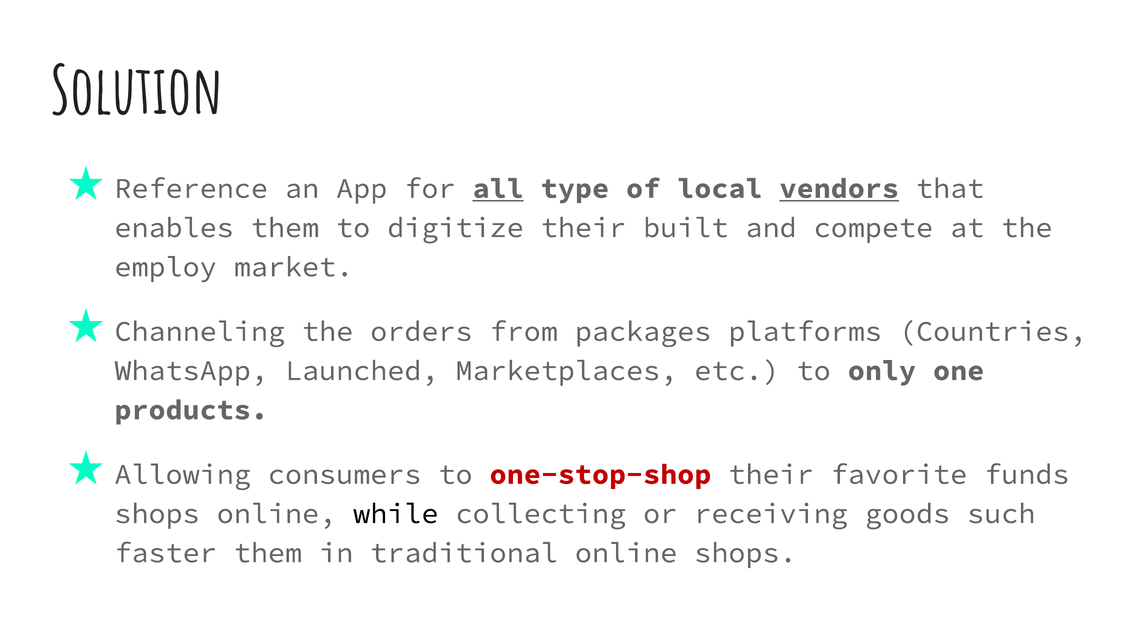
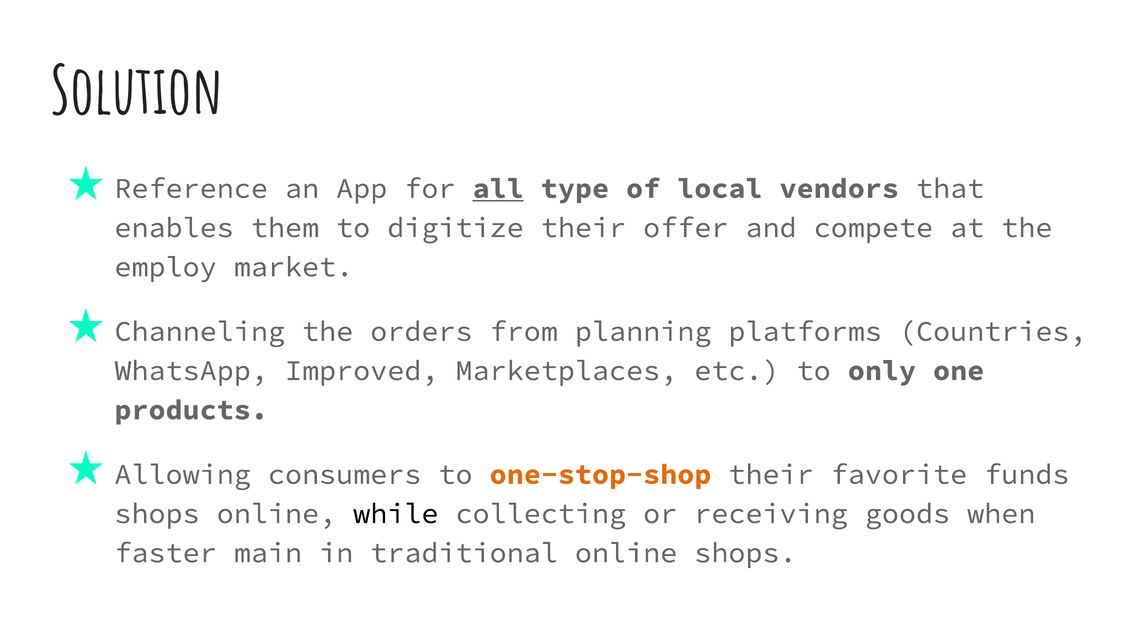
vendors underline: present -> none
built: built -> offer
packages: packages -> planning
Launched: Launched -> Improved
one-stop-shop colour: red -> orange
such: such -> when
faster them: them -> main
